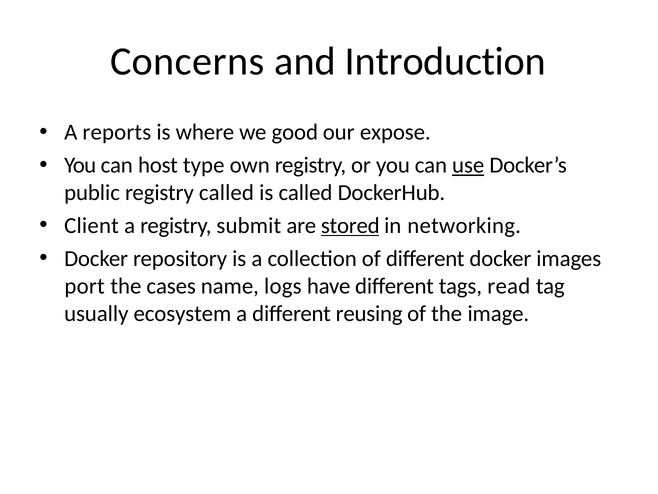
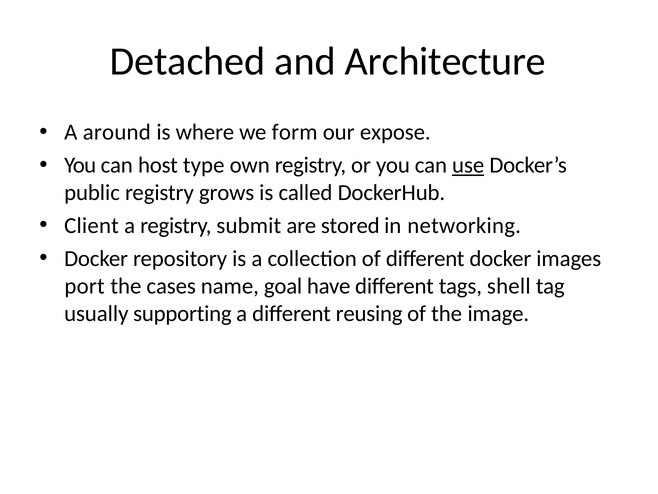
Concerns: Concerns -> Detached
Introduction: Introduction -> Architecture
reports: reports -> around
good: good -> form
registry called: called -> grows
stored underline: present -> none
logs: logs -> goal
read: read -> shell
ecosystem: ecosystem -> supporting
